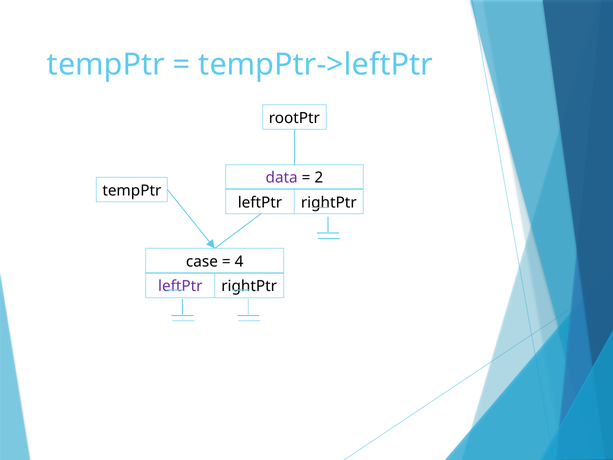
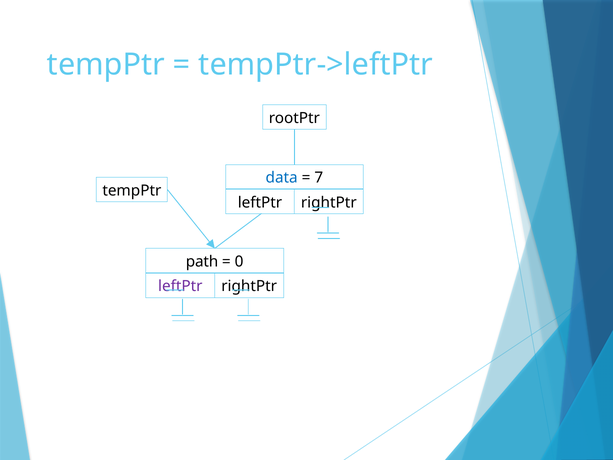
data colour: purple -> blue
2: 2 -> 7
case: case -> path
4: 4 -> 0
